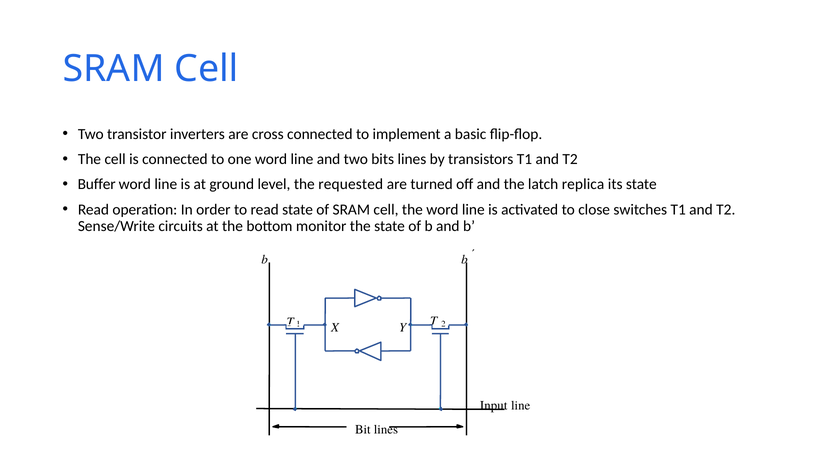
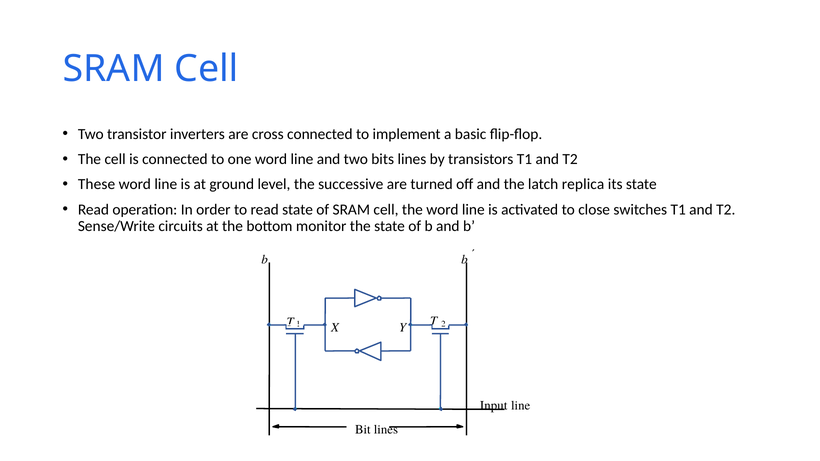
Buffer: Buffer -> These
requested: requested -> successive
